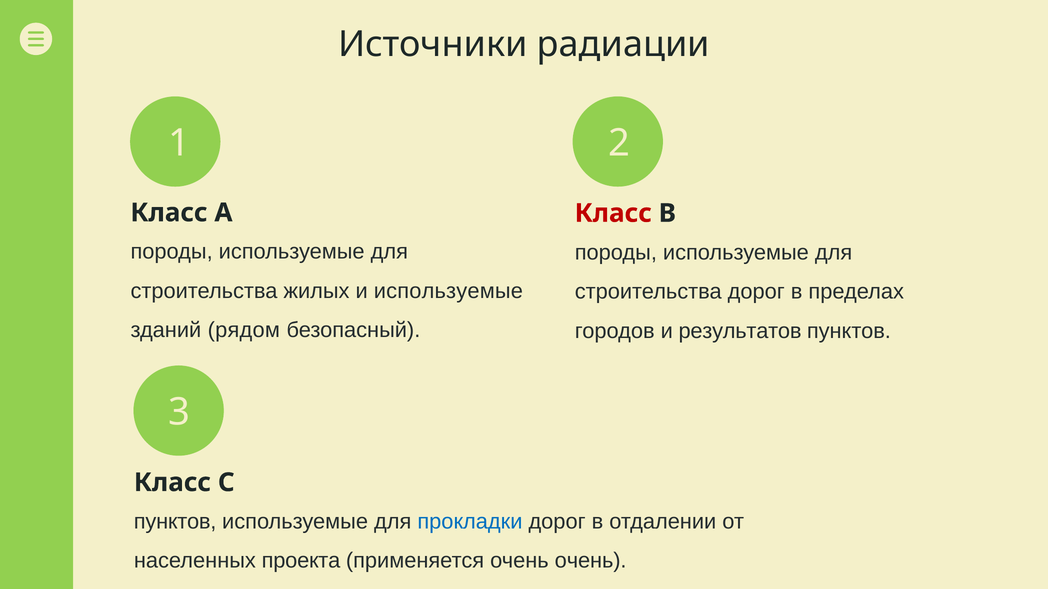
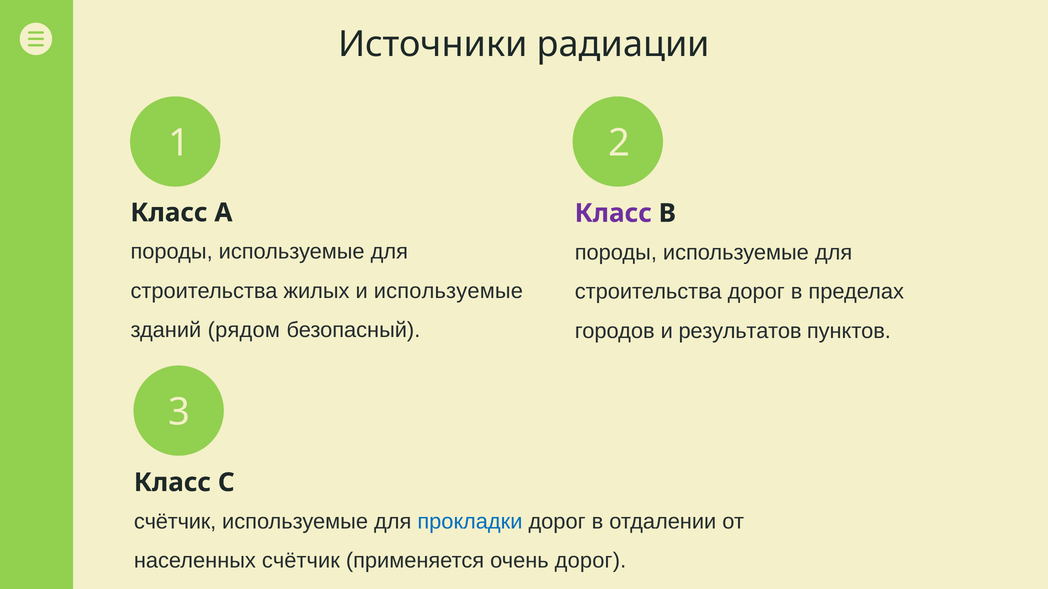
Класс at (613, 213) colour: red -> purple
пунктов at (175, 522): пунктов -> счётчик
населенных проекта: проекта -> счётчик
очень очень: очень -> дорог
